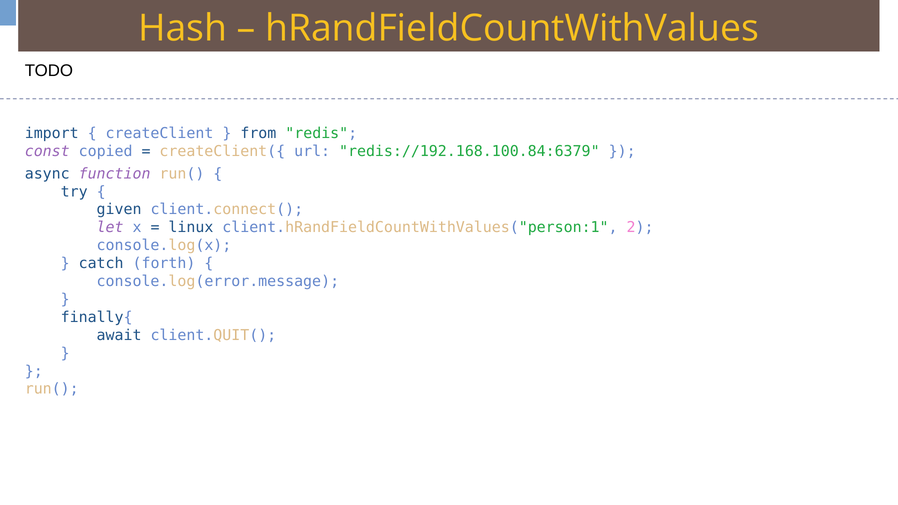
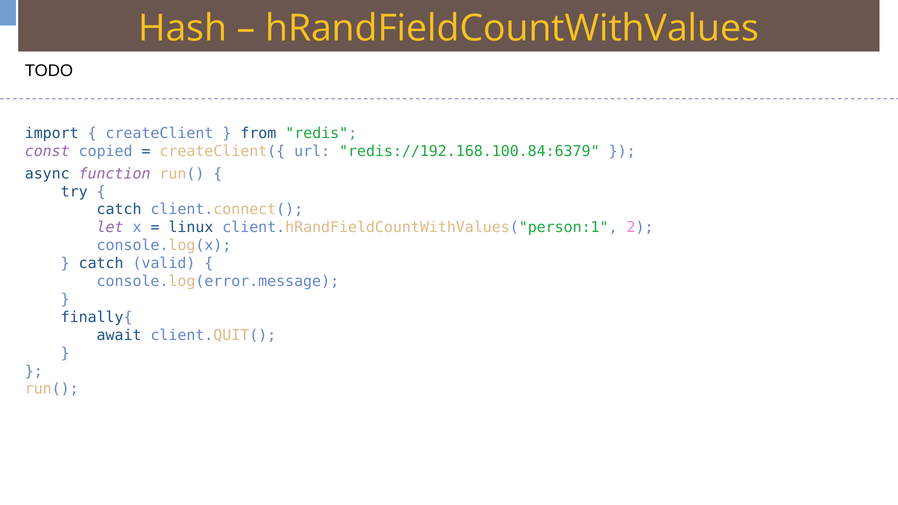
given at (119, 210): given -> catch
forth: forth -> valid
